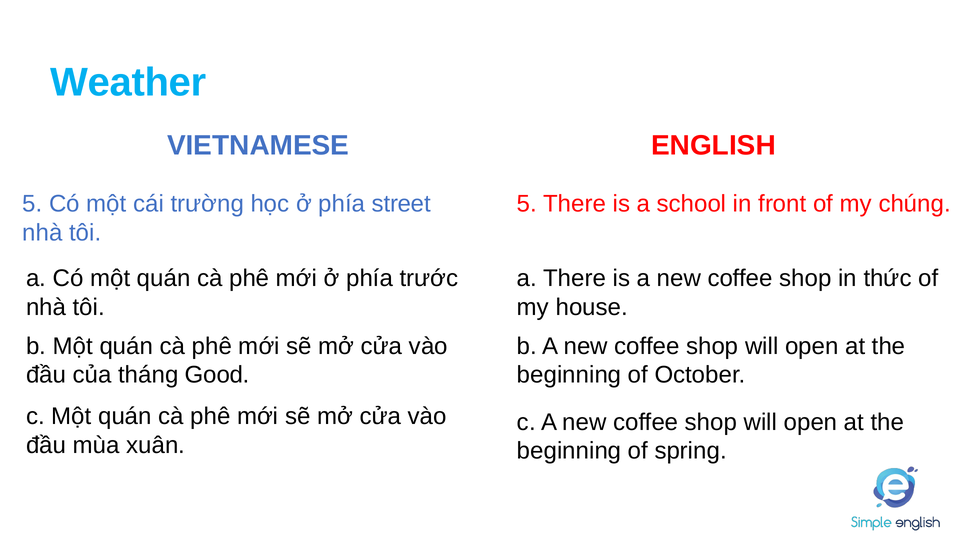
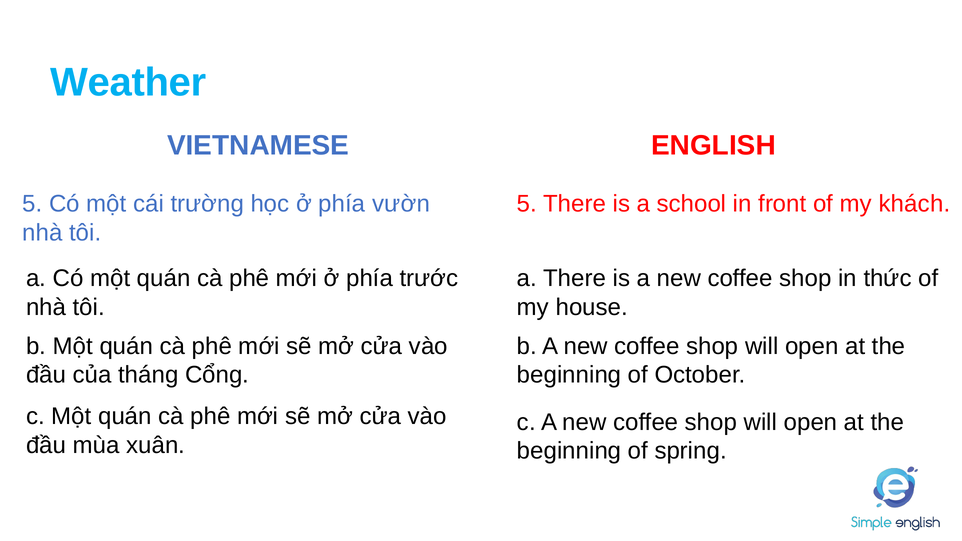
street: street -> vườn
chúng: chúng -> khách
Good: Good -> Cổng
